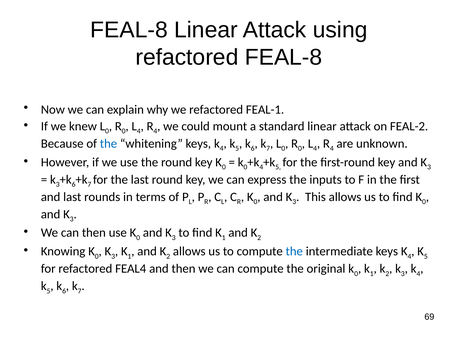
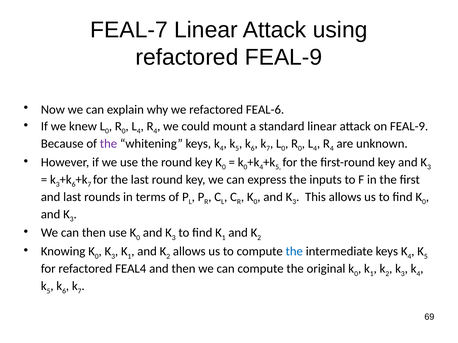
FEAL-8 at (129, 30): FEAL-8 -> FEAL-7
refactored FEAL-8: FEAL-8 -> FEAL-9
FEAL-1: FEAL-1 -> FEAL-6
on FEAL-2: FEAL-2 -> FEAL-9
the at (108, 144) colour: blue -> purple
